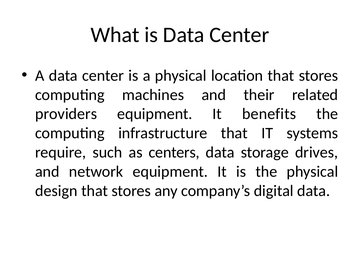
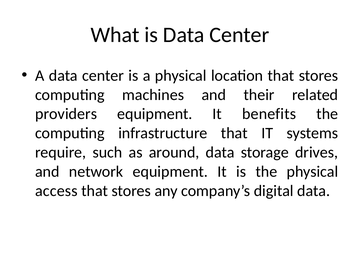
centers: centers -> around
design: design -> access
